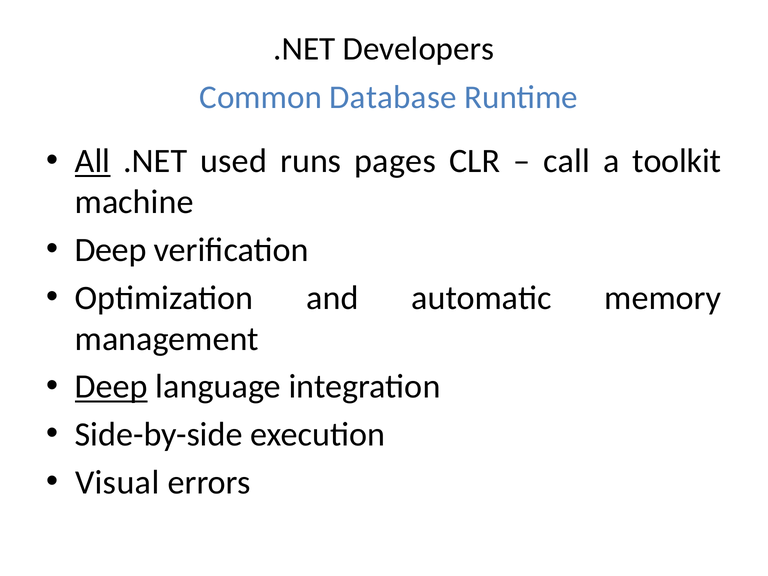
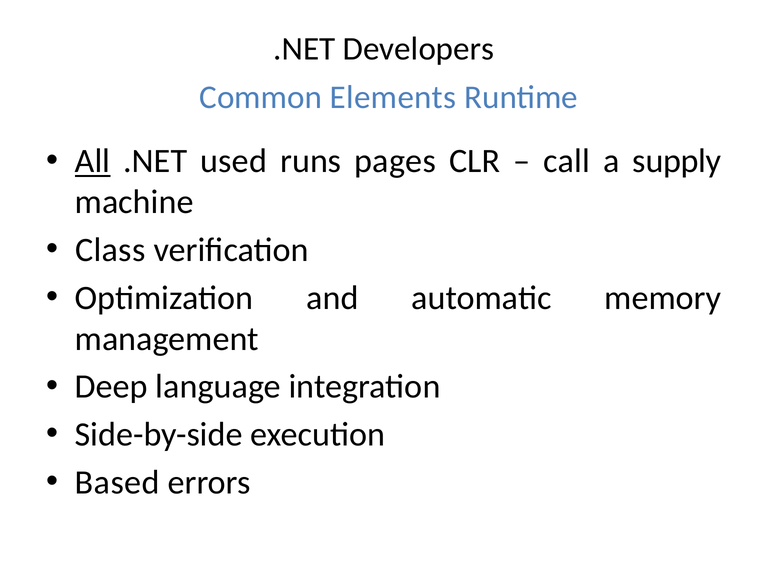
Database: Database -> Elements
toolkit: toolkit -> supply
Deep at (111, 250): Deep -> Class
Deep at (111, 387) underline: present -> none
Visual: Visual -> Based
